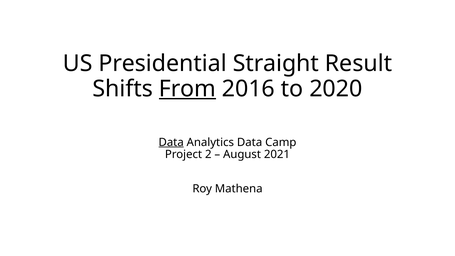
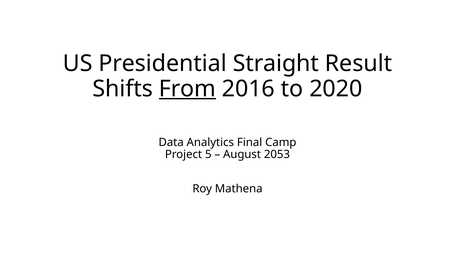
Data at (171, 142) underline: present -> none
Analytics Data: Data -> Final
2: 2 -> 5
2021: 2021 -> 2053
